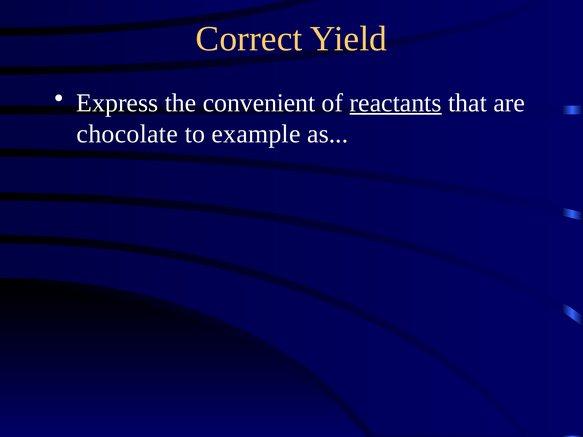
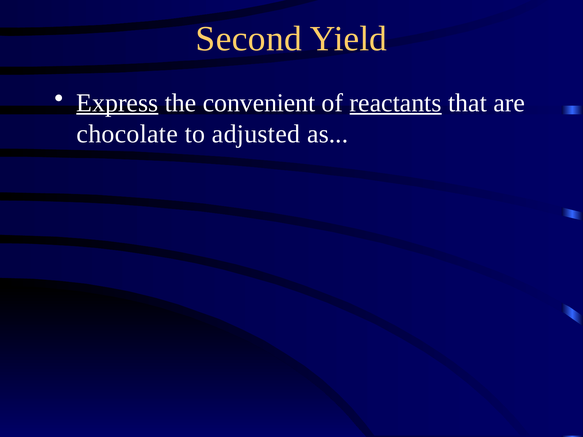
Correct: Correct -> Second
Express underline: none -> present
example: example -> adjusted
